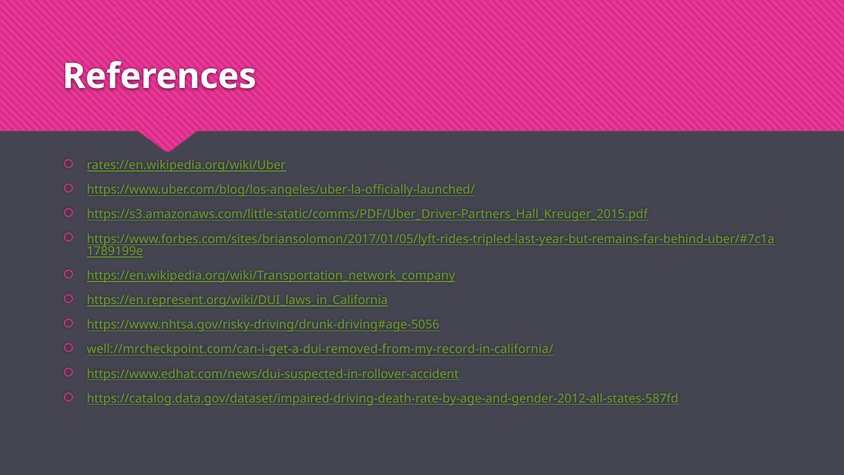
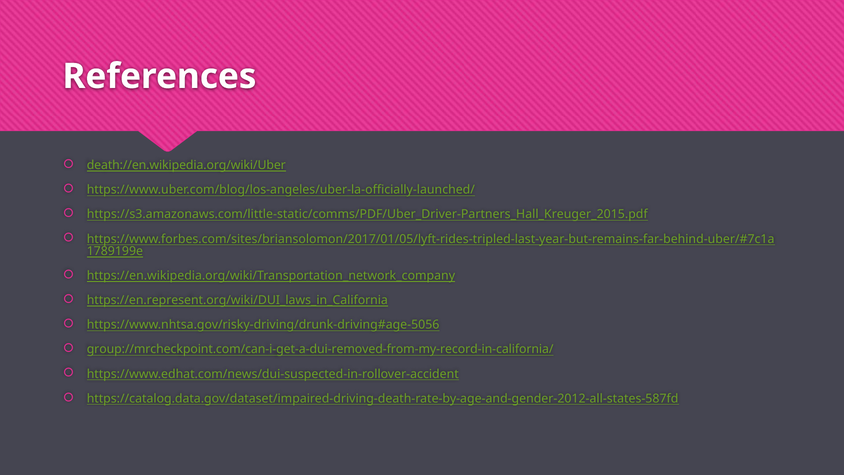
rates://en.wikipedia.org/wiki/Uber: rates://en.wikipedia.org/wiki/Uber -> death://en.wikipedia.org/wiki/Uber
well://mrcheckpoint.com/can-i-get-a-dui-removed-from-my-record-in-california/: well://mrcheckpoint.com/can-i-get-a-dui-removed-from-my-record-in-california/ -> group://mrcheckpoint.com/can-i-get-a-dui-removed-from-my-record-in-california/
